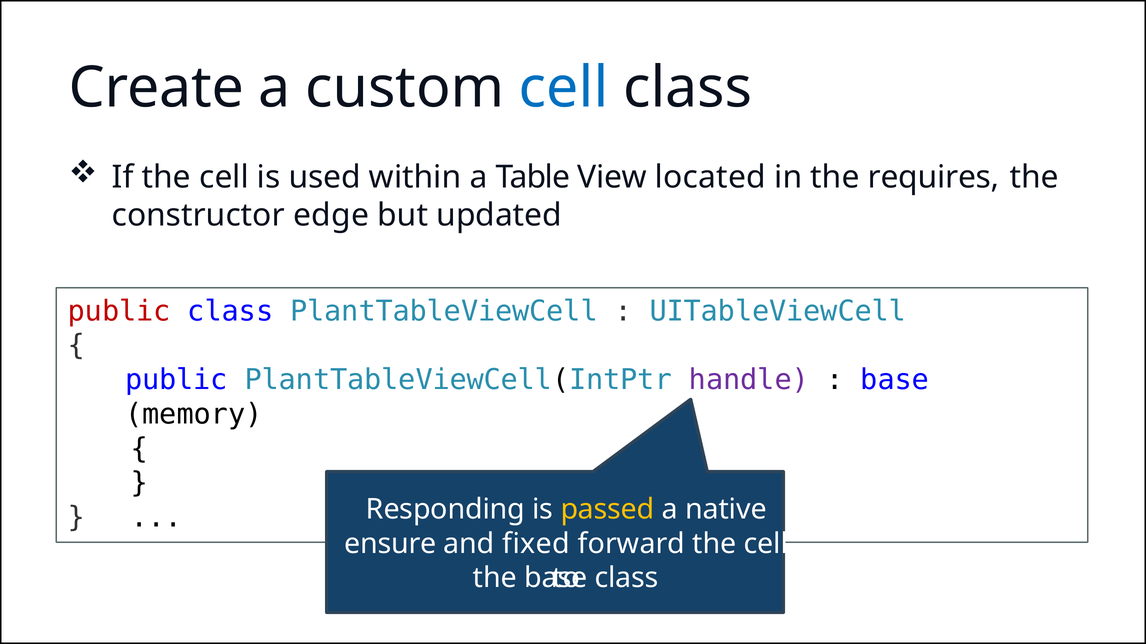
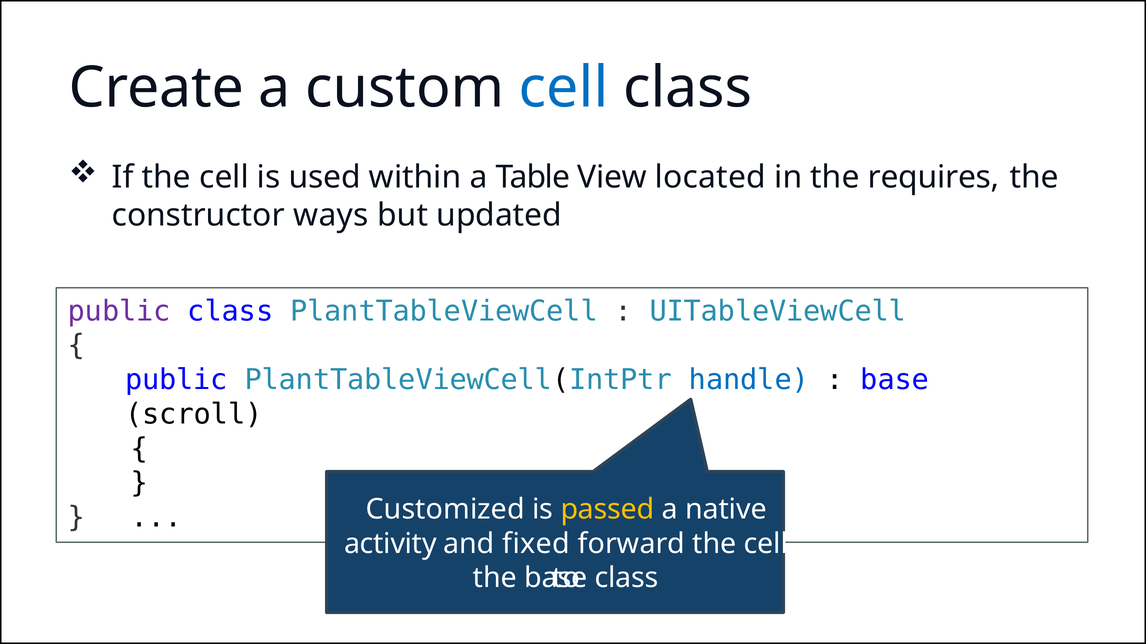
edge: edge -> ways
public at (119, 312) colour: red -> purple
handle colour: purple -> blue
memory: memory -> scroll
Responding: Responding -> Customized
ensure: ensure -> activity
